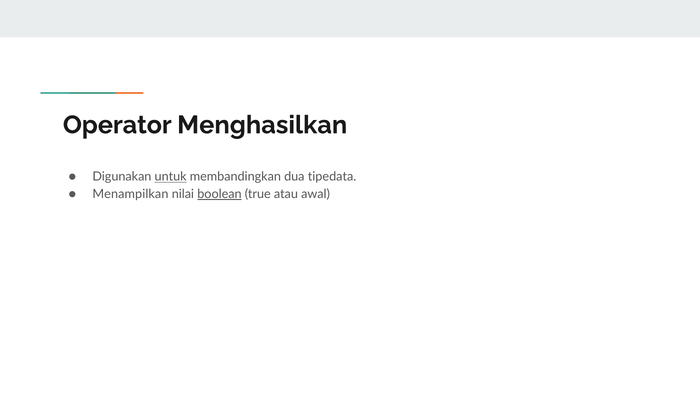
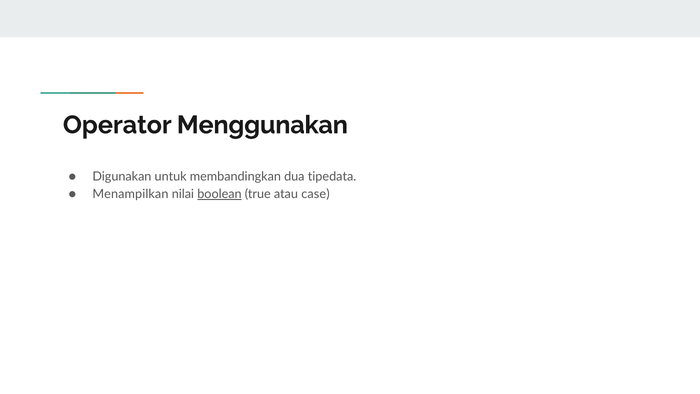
Menghasilkan: Menghasilkan -> Menggunakan
untuk underline: present -> none
awal: awal -> case
